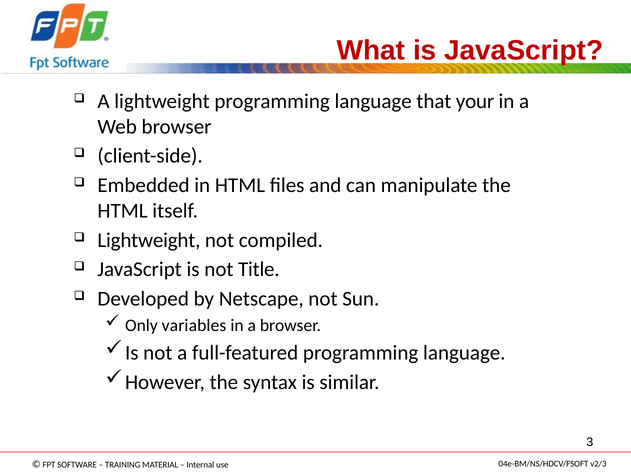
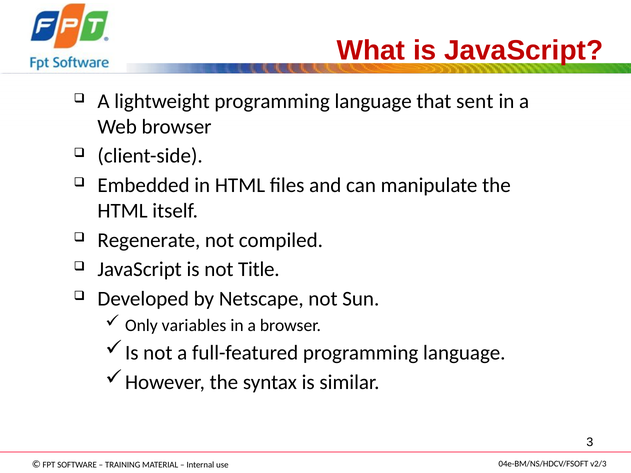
your: your -> sent
Lightweight at (149, 240): Lightweight -> Regenerate
